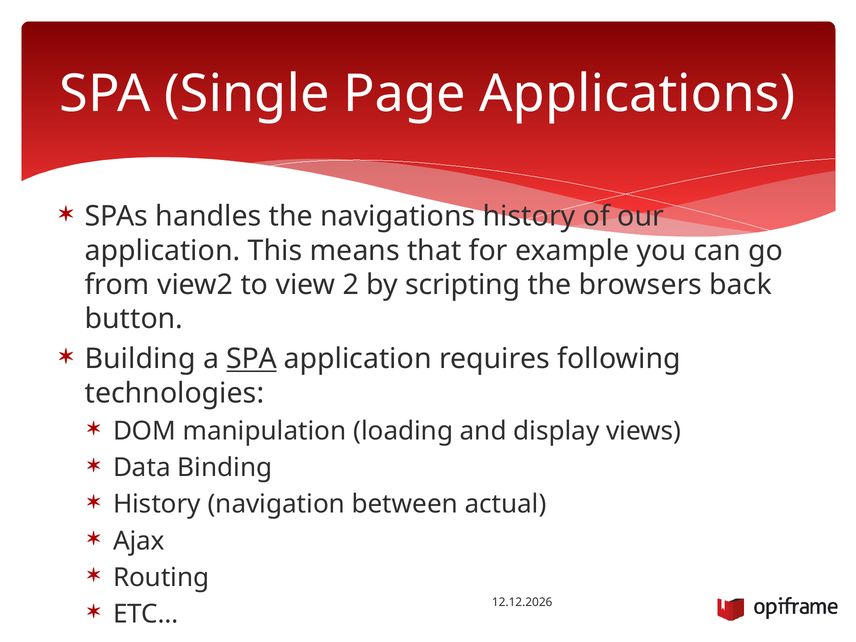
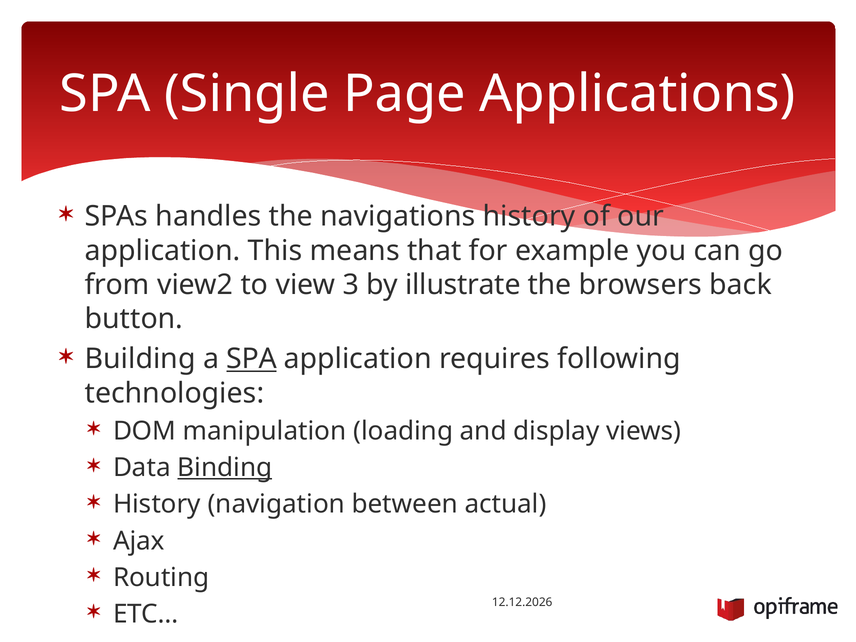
2: 2 -> 3
scripting: scripting -> illustrate
Binding underline: none -> present
